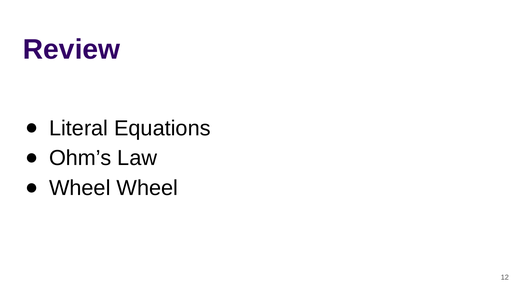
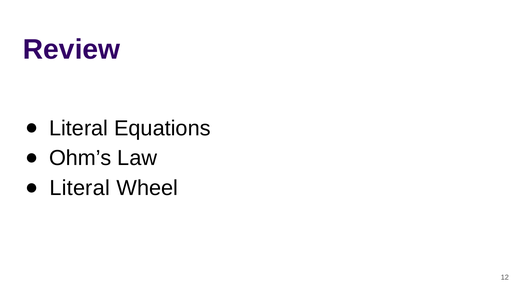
Wheel at (80, 188): Wheel -> Literal
